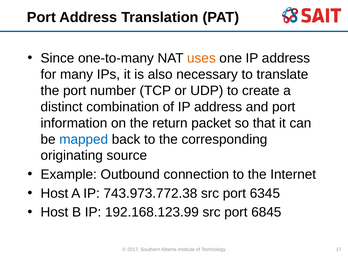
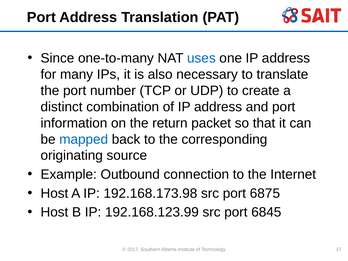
uses colour: orange -> blue
743.973.772.38: 743.973.772.38 -> 192.168.173.98
6345: 6345 -> 6875
